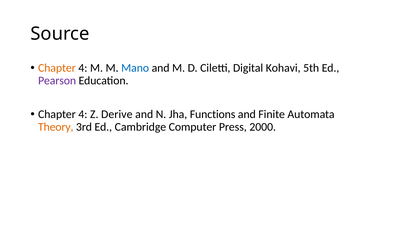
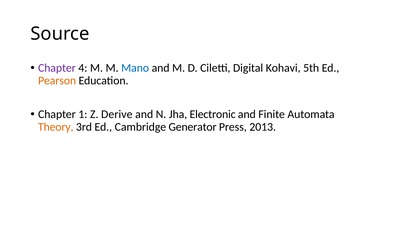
Chapter at (57, 68) colour: orange -> purple
Pearson colour: purple -> orange
4 at (83, 114): 4 -> 1
Functions: Functions -> Electronic
Computer: Computer -> Generator
2000: 2000 -> 2013
